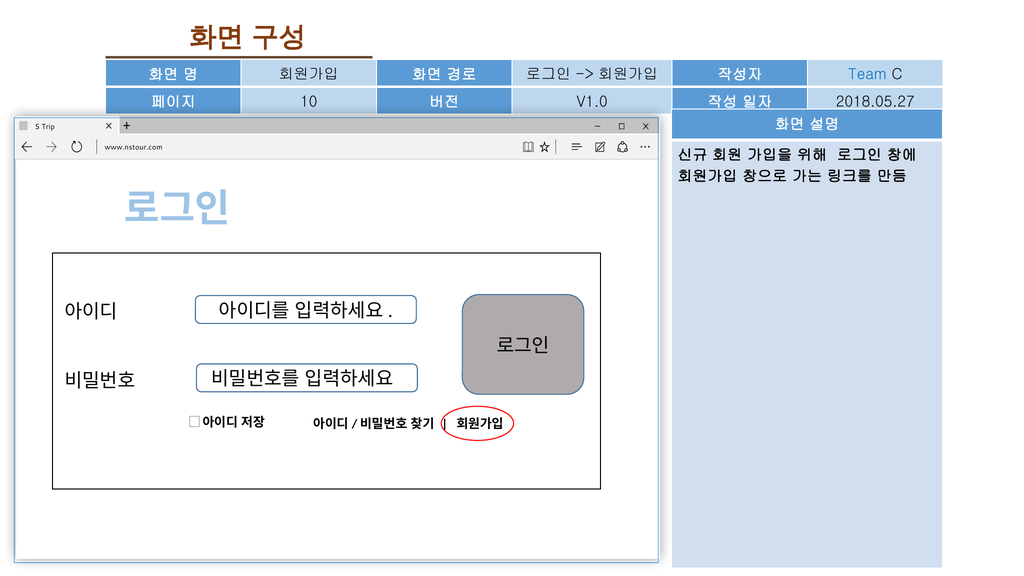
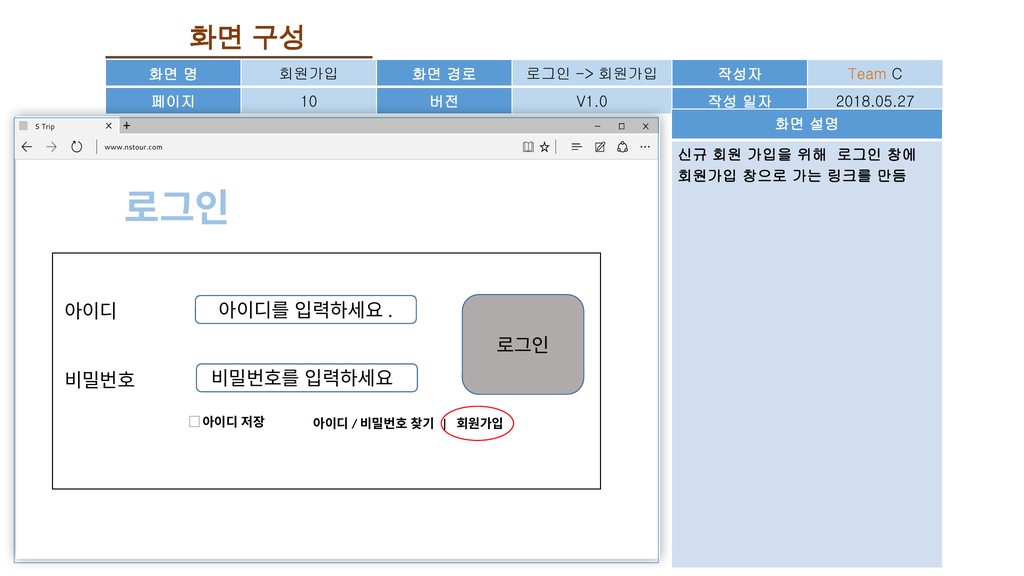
Team colour: blue -> orange
